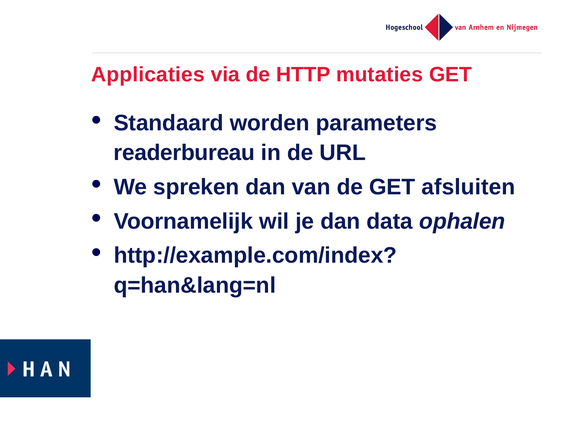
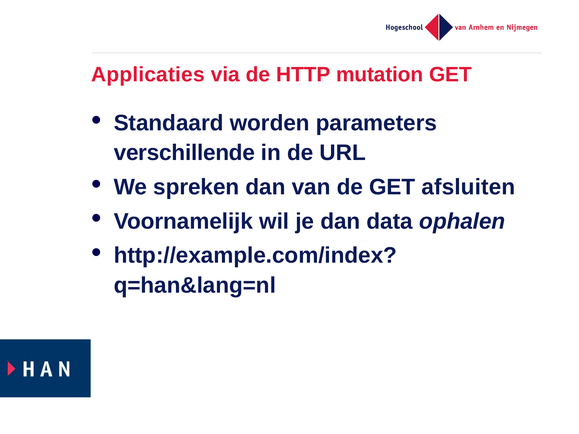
mutaties: mutaties -> mutation
readerbureau: readerbureau -> verschillende
